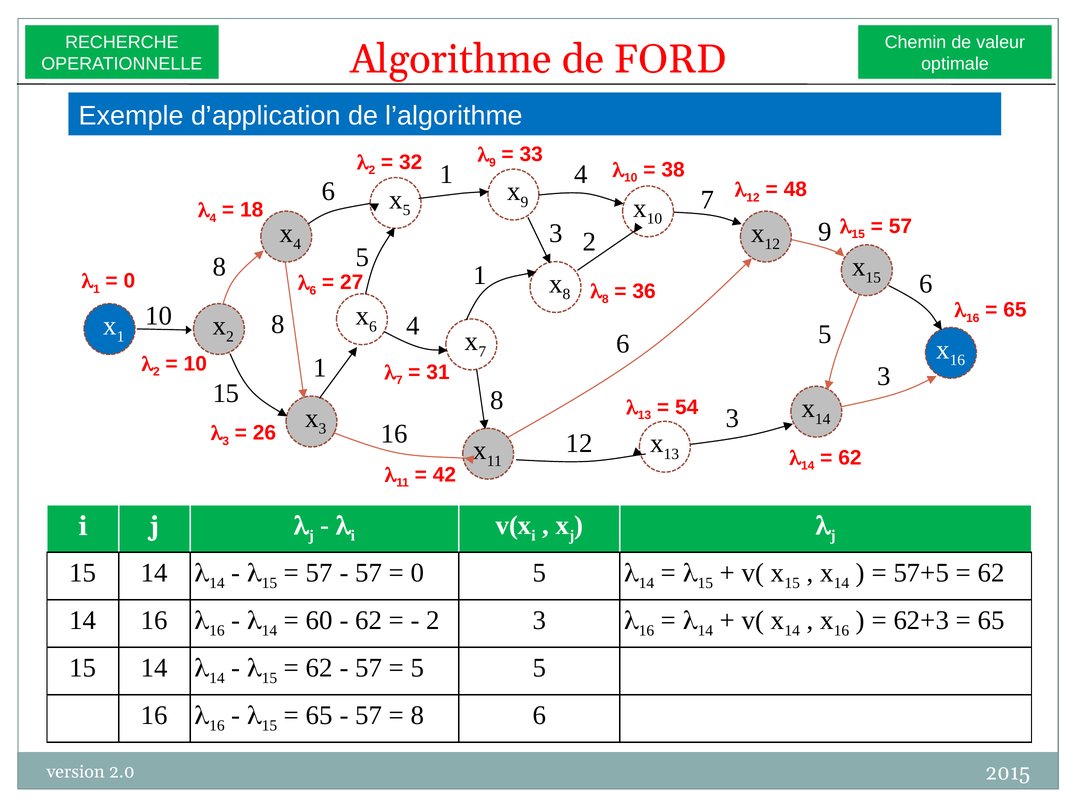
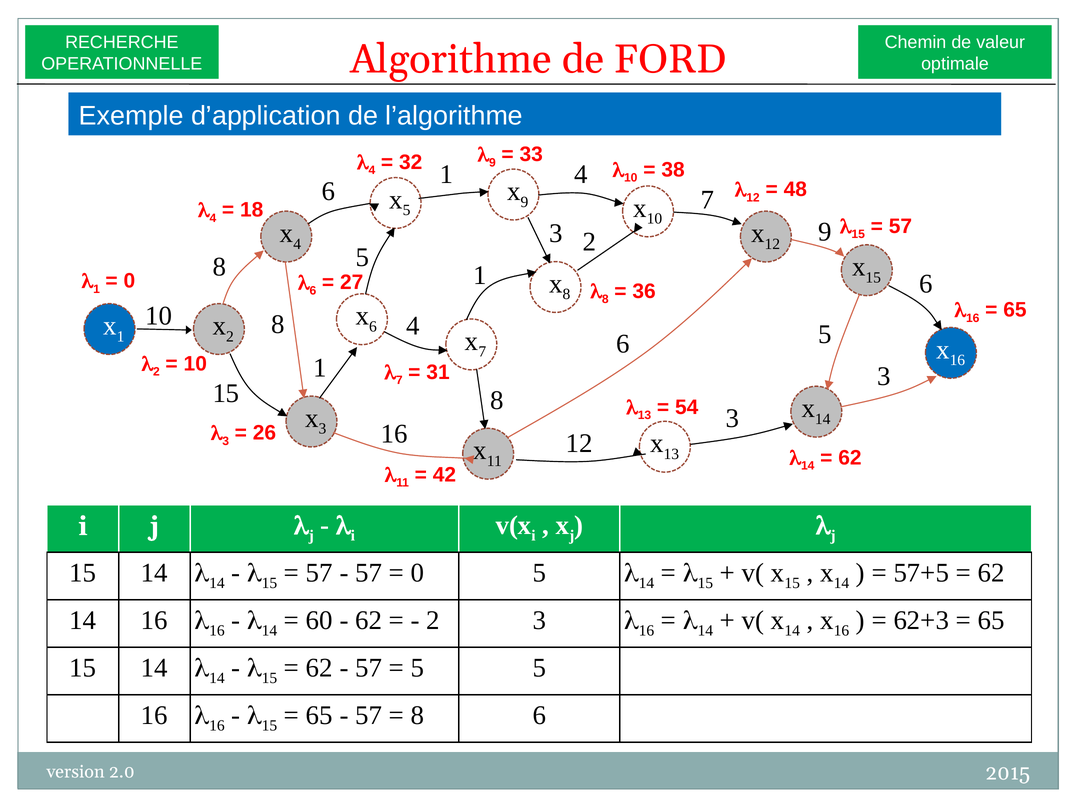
2 at (372, 170): 2 -> 4
